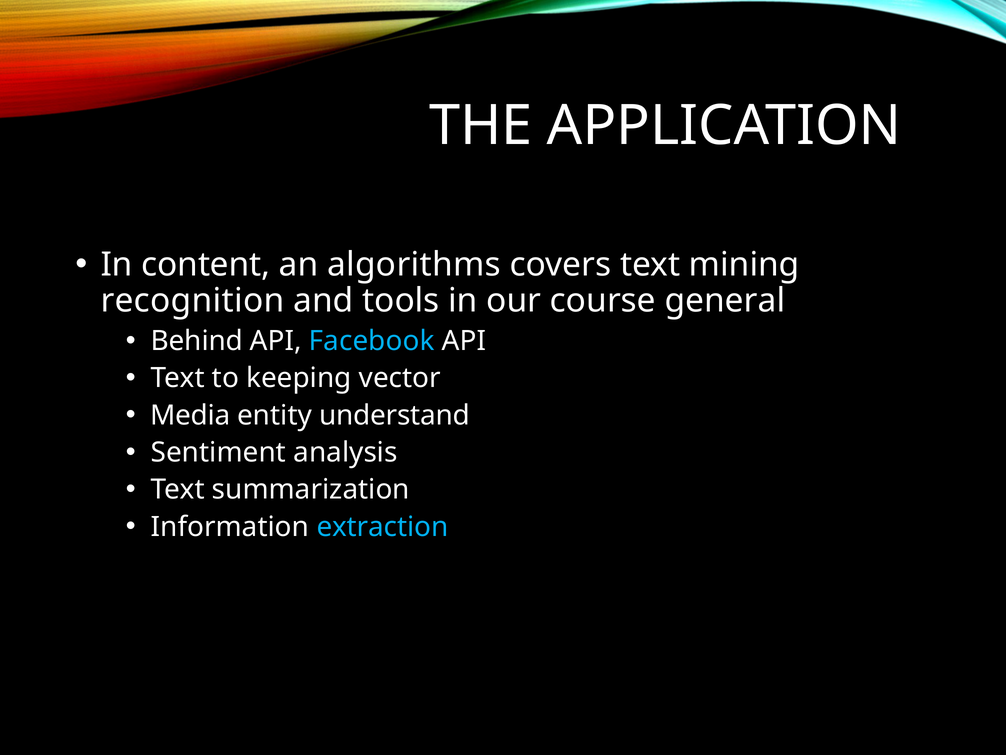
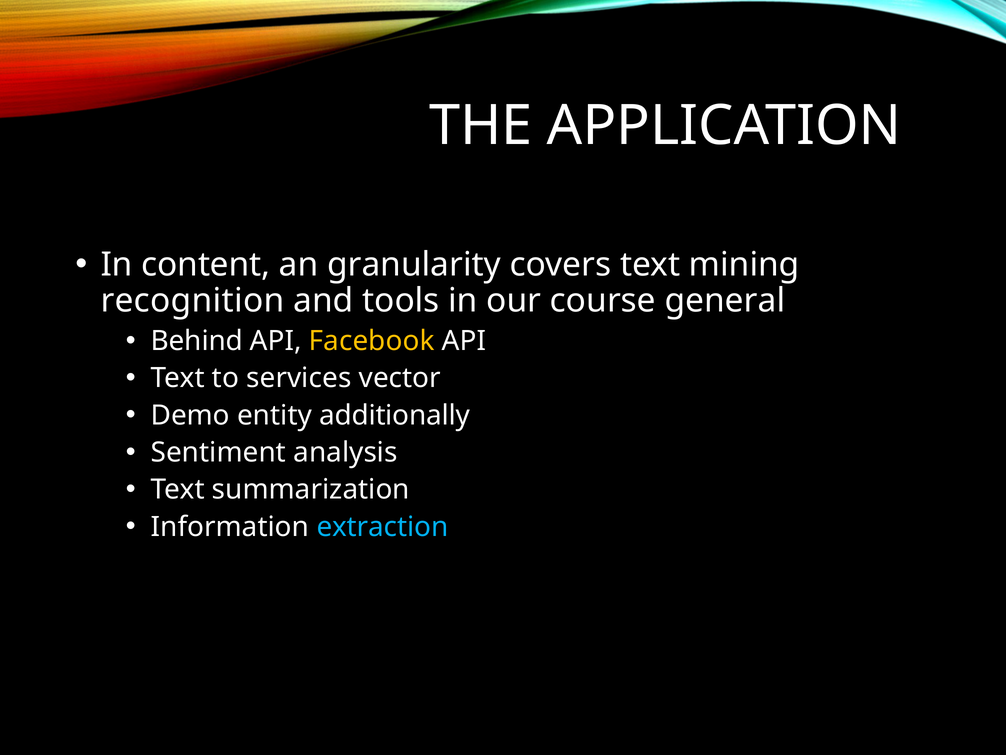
algorithms: algorithms -> granularity
Facebook colour: light blue -> yellow
keeping: keeping -> services
Media: Media -> Demo
understand: understand -> additionally
